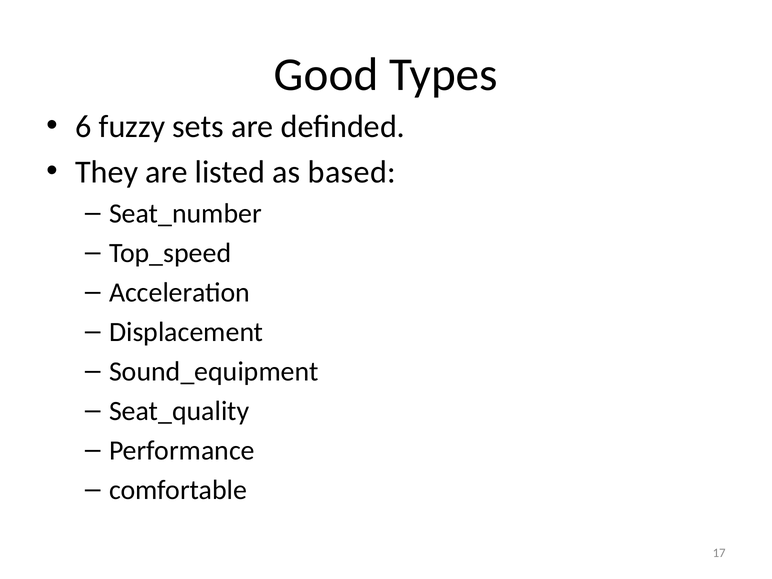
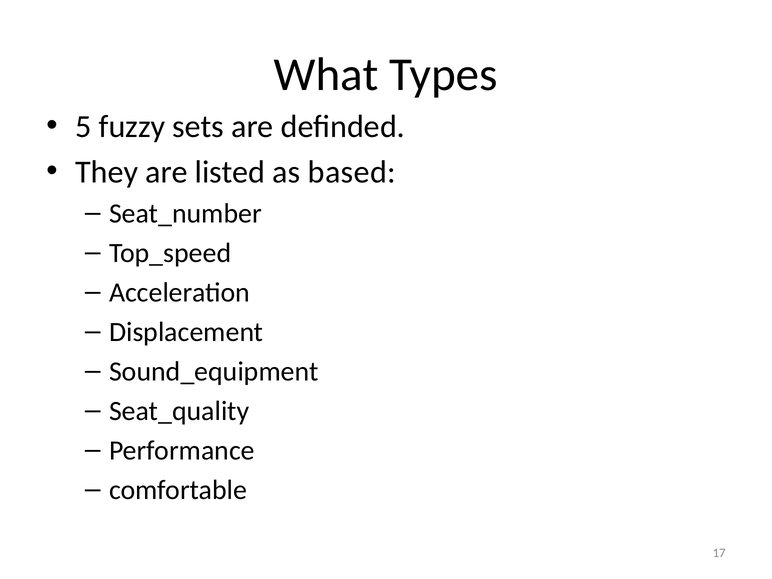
Good: Good -> What
6: 6 -> 5
